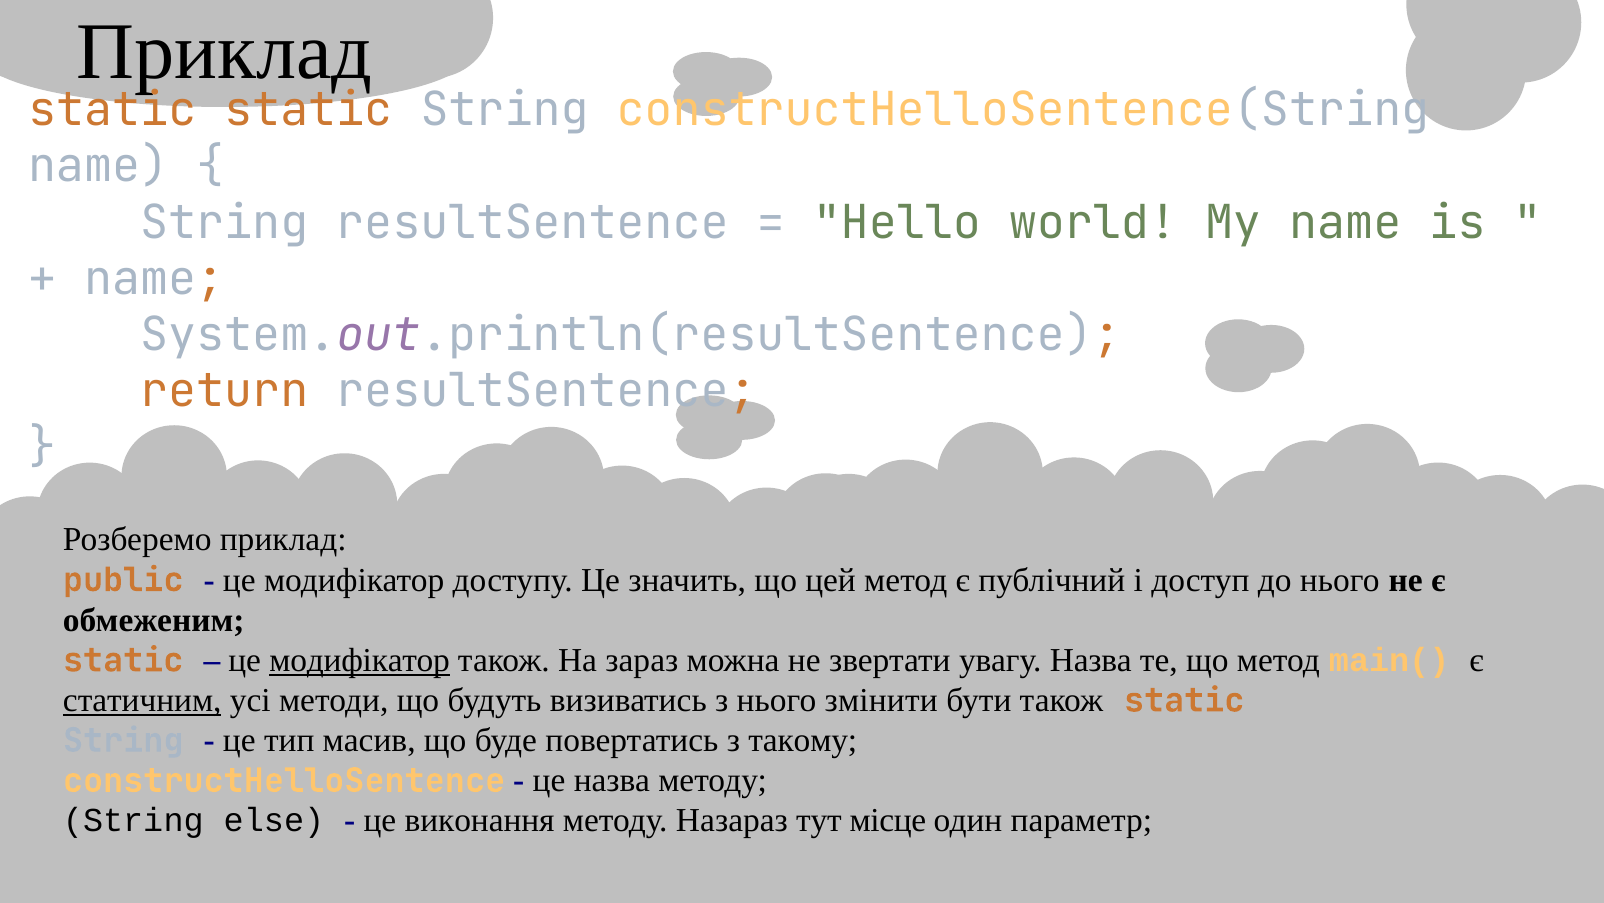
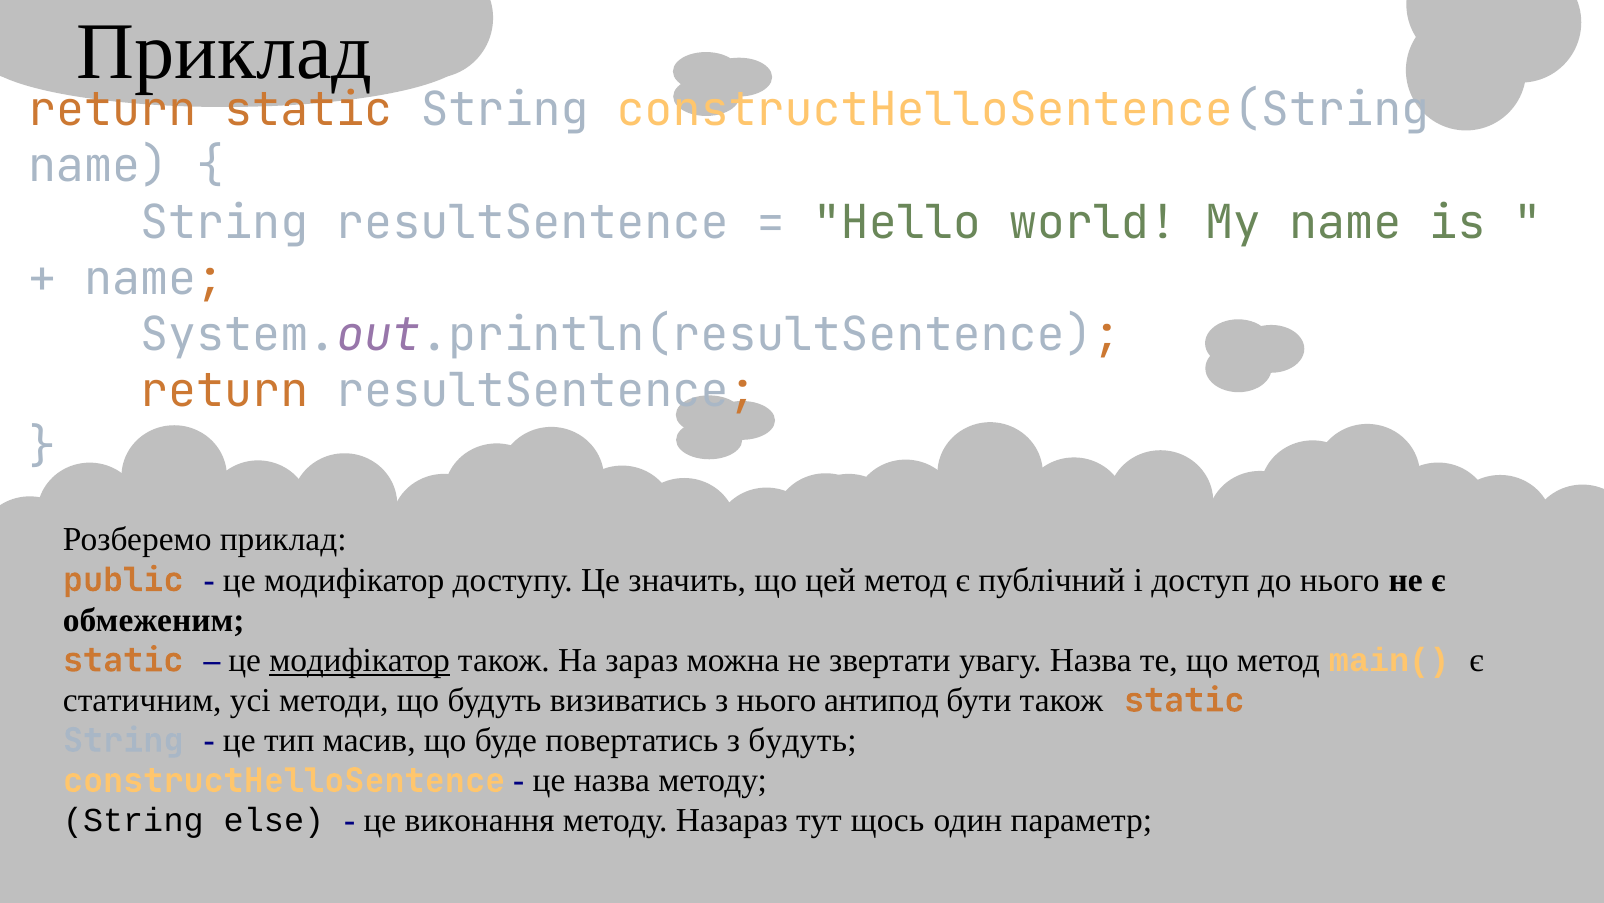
static at (112, 110): static -> return
статичним underline: present -> none
змінити: змінити -> антипод
з такому: такому -> будуть
місце: місце -> щось
